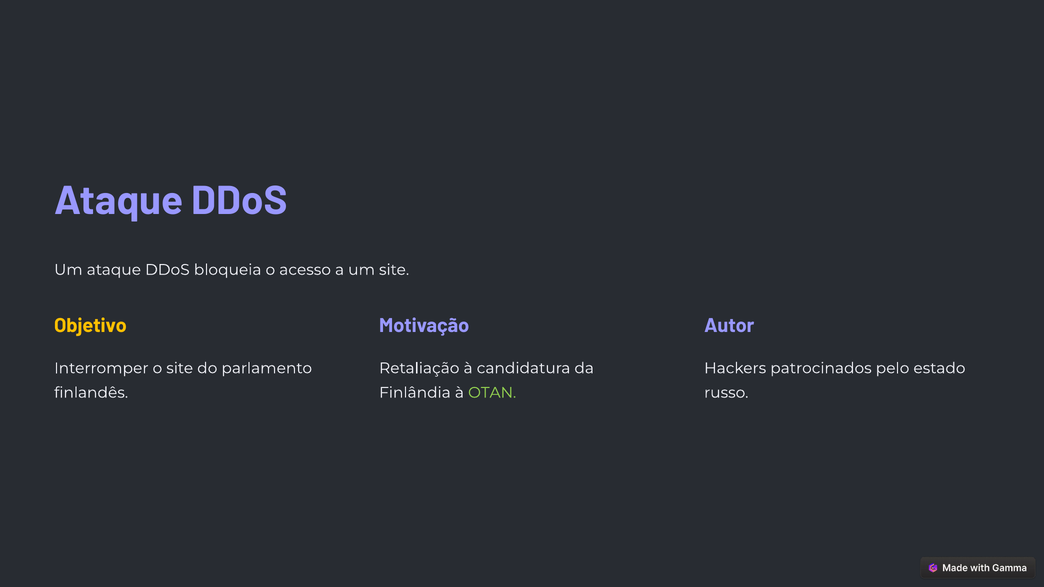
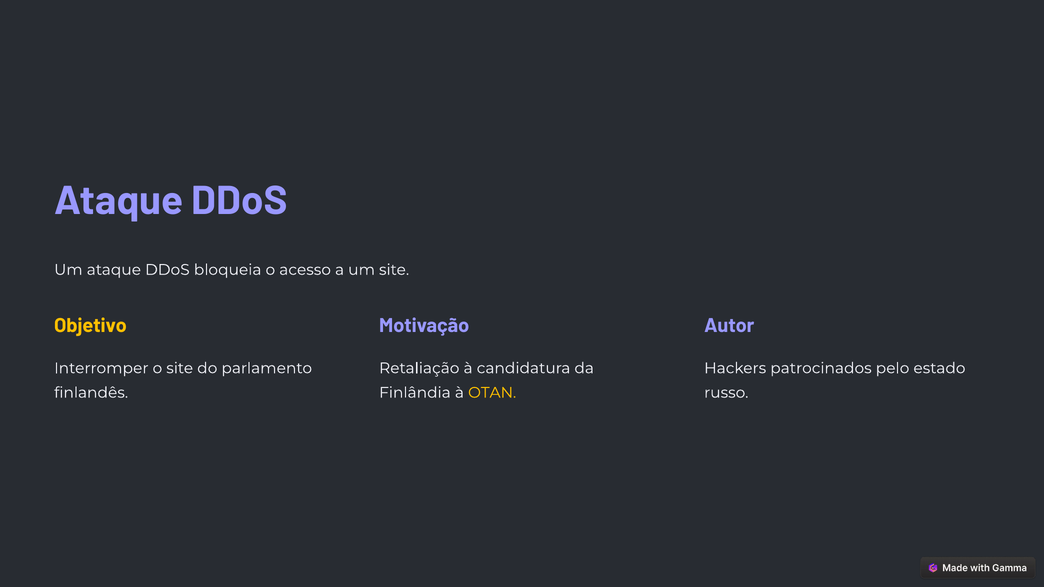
OTAN colour: light green -> yellow
